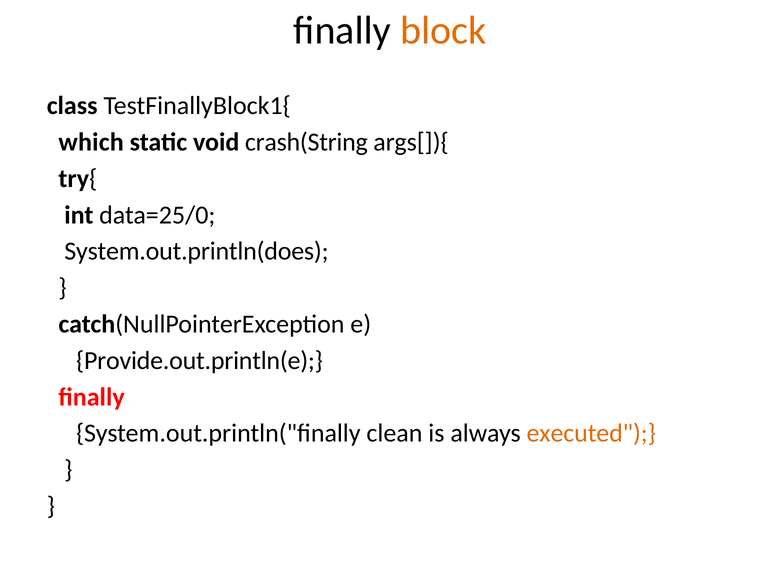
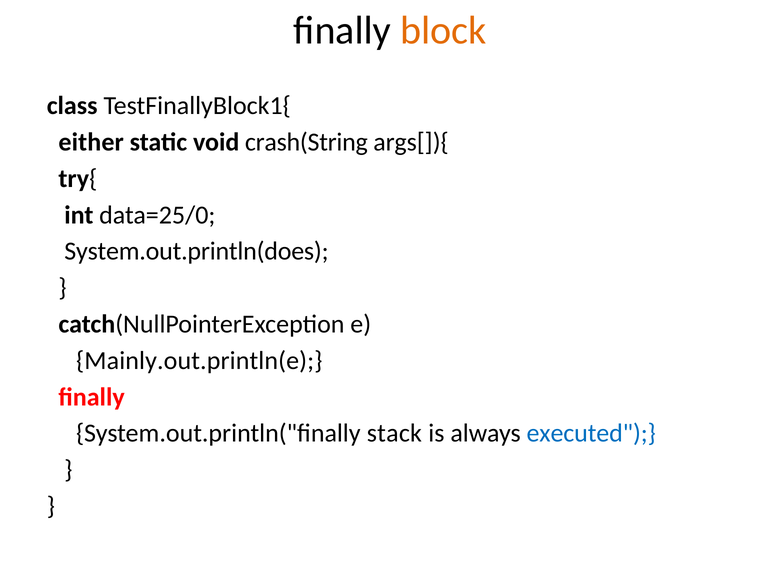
which: which -> either
Provide.out.println(e: Provide.out.println(e -> Mainly.out.println(e
clean: clean -> stack
executed colour: orange -> blue
